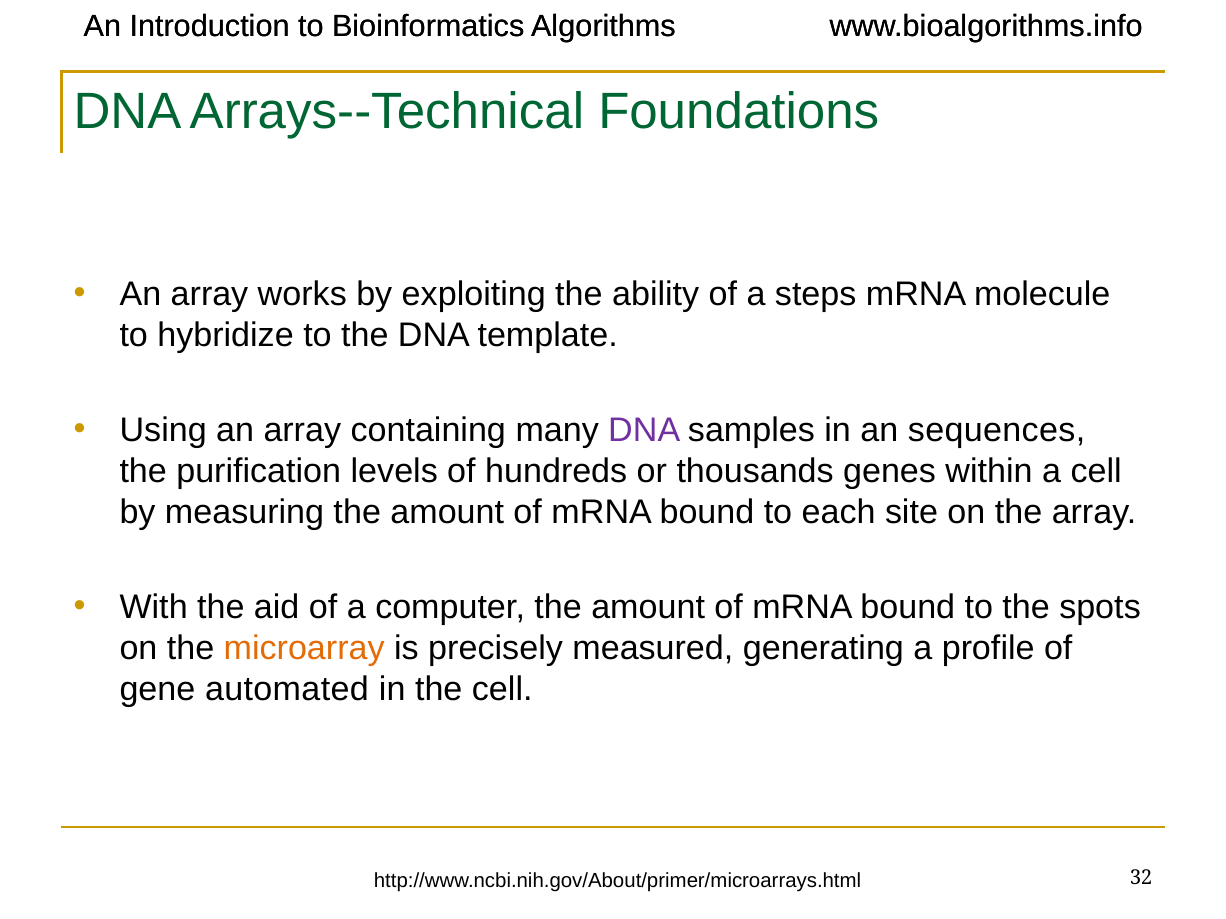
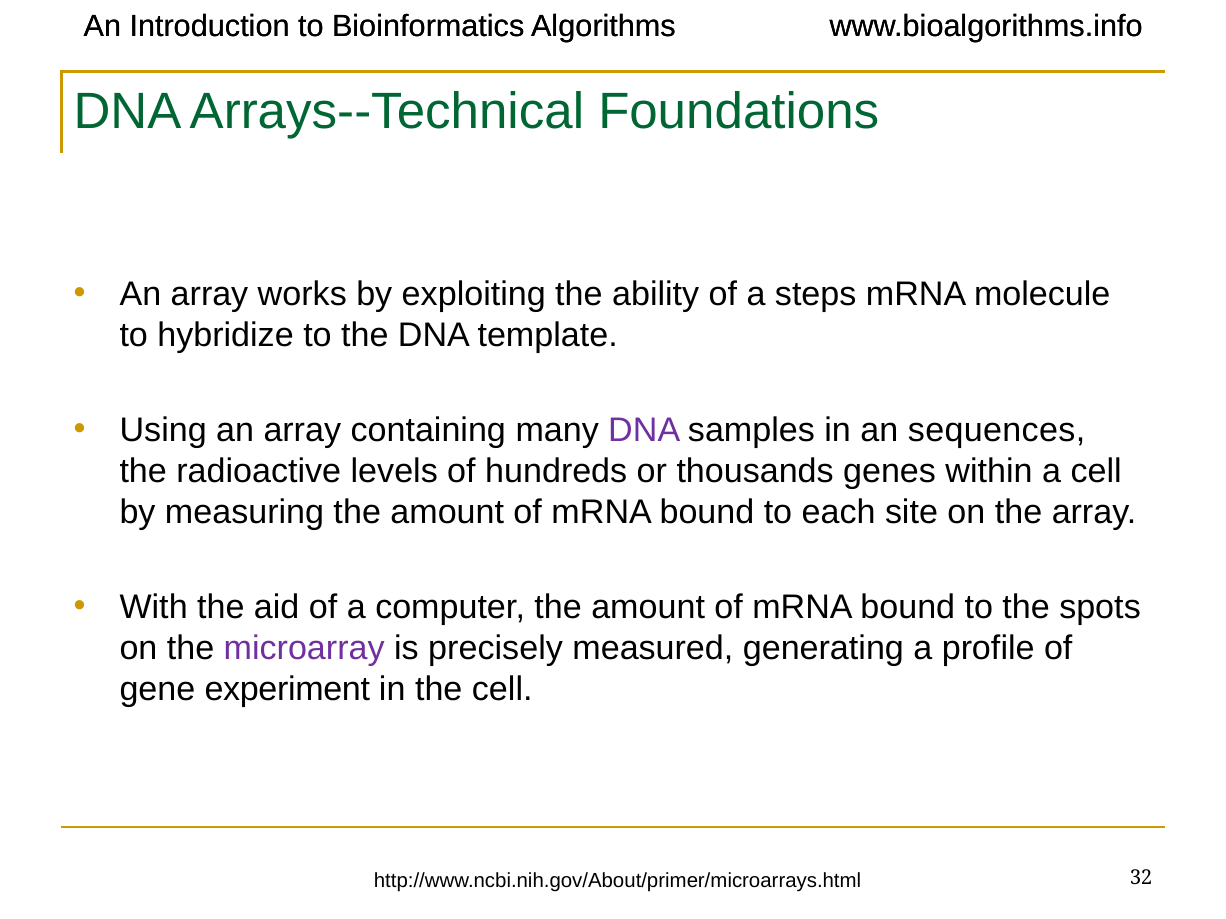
purification: purification -> radioactive
microarray colour: orange -> purple
automated: automated -> experiment
